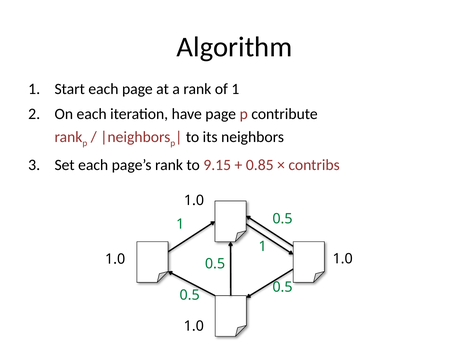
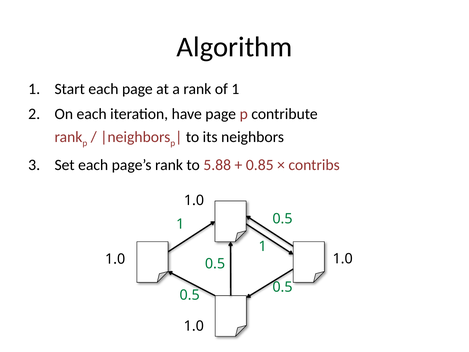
9.15: 9.15 -> 5.88
